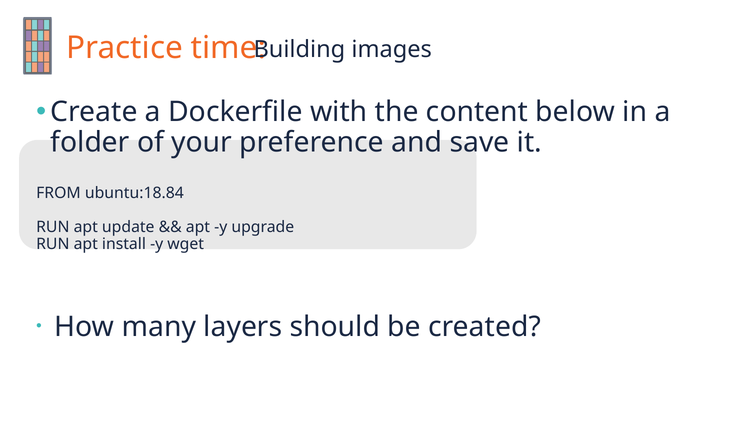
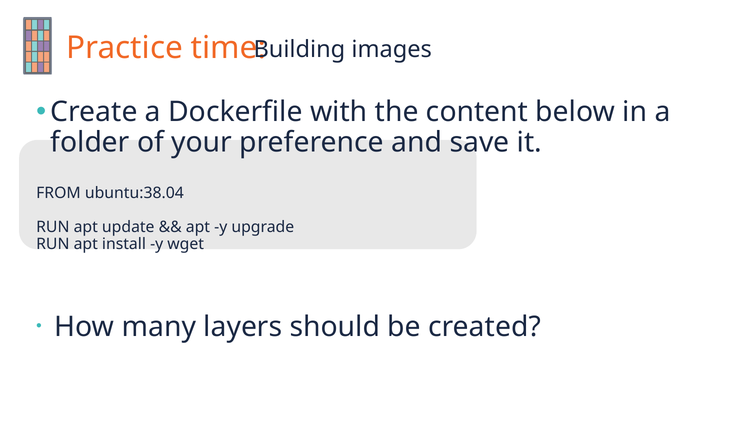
ubuntu:18.84: ubuntu:18.84 -> ubuntu:38.04
